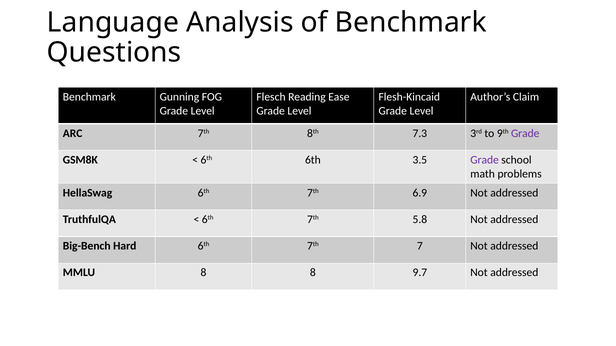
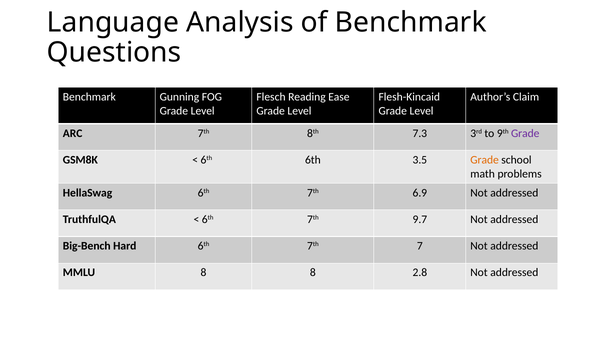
Grade at (485, 160) colour: purple -> orange
5.8: 5.8 -> 9.7
9.7: 9.7 -> 2.8
